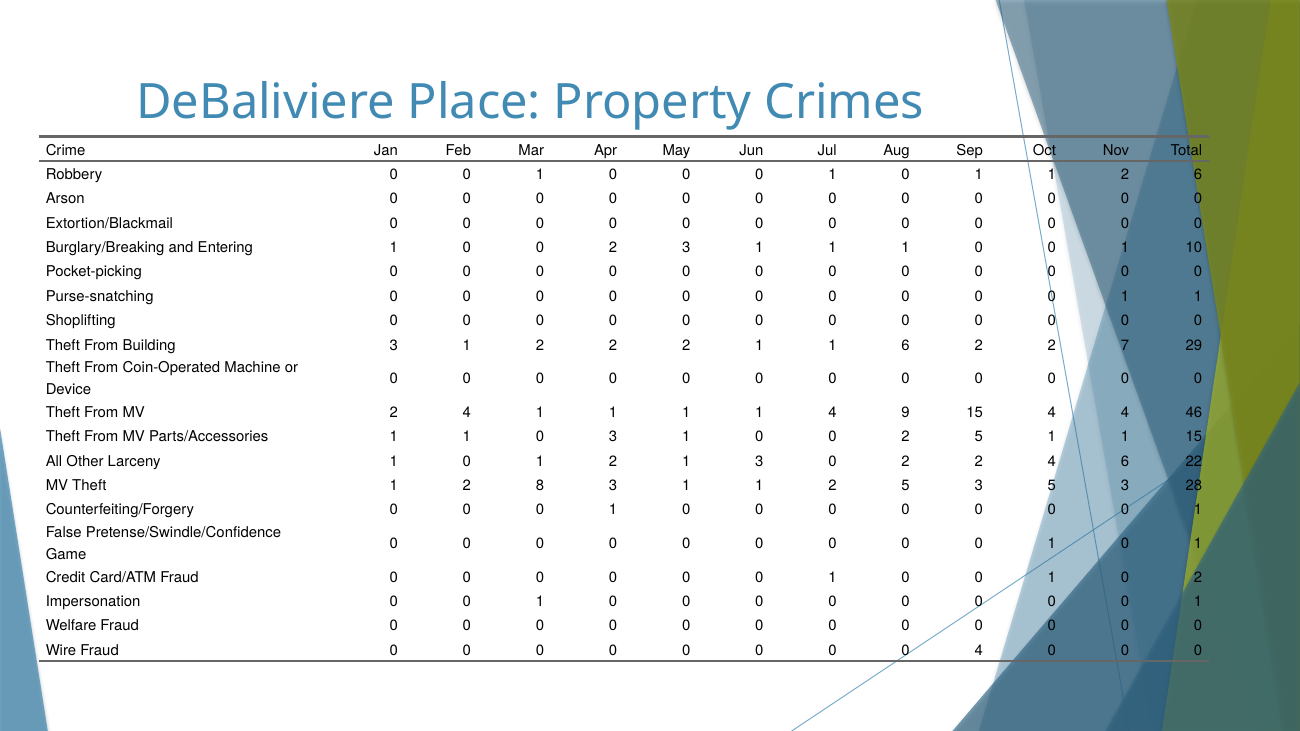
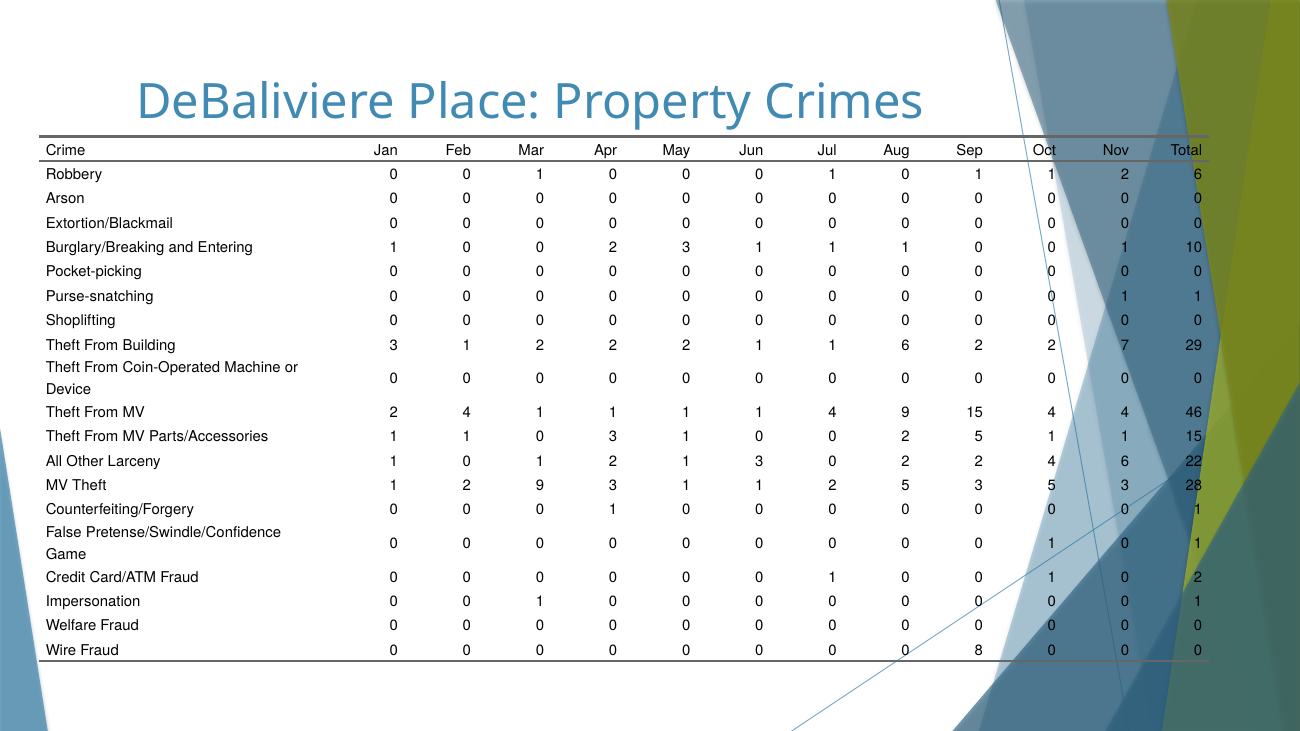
2 8: 8 -> 9
0 4: 4 -> 8
